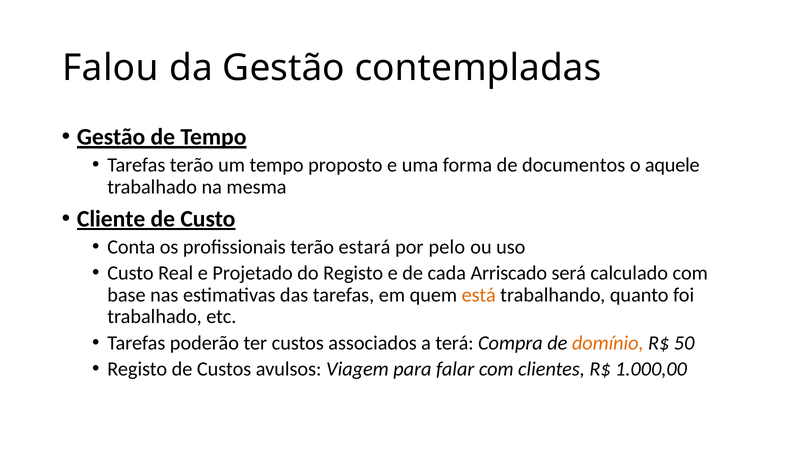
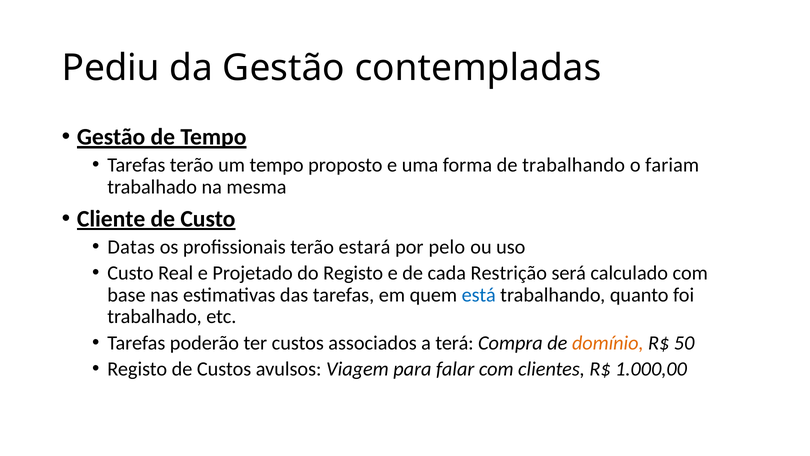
Falou: Falou -> Pediu
de documentos: documentos -> trabalhando
aquele: aquele -> fariam
Conta: Conta -> Datas
Arriscado: Arriscado -> Restrição
está colour: orange -> blue
